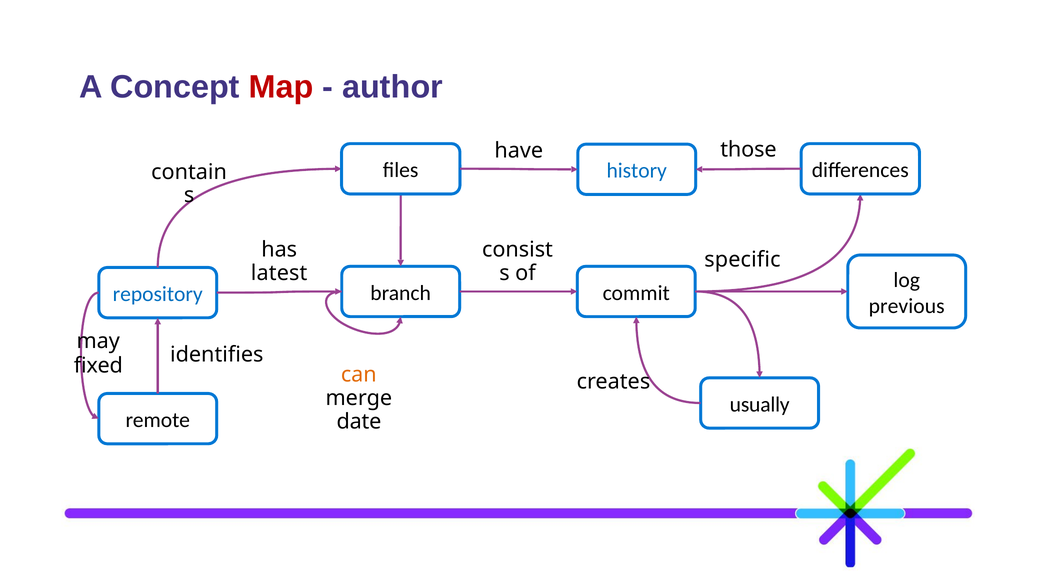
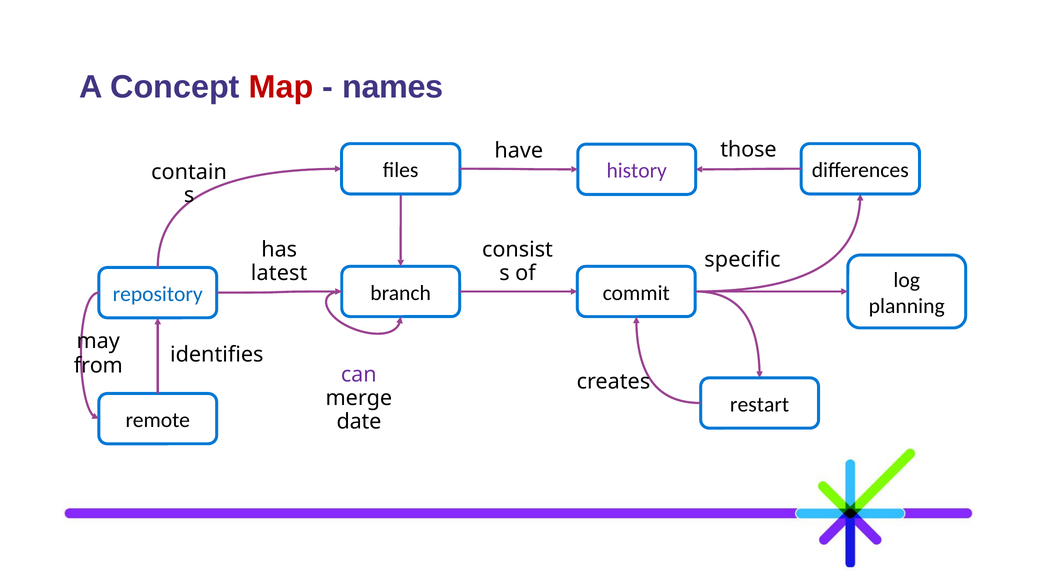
author: author -> names
history colour: blue -> purple
previous: previous -> planning
fixed: fixed -> from
can colour: orange -> purple
usually: usually -> restart
